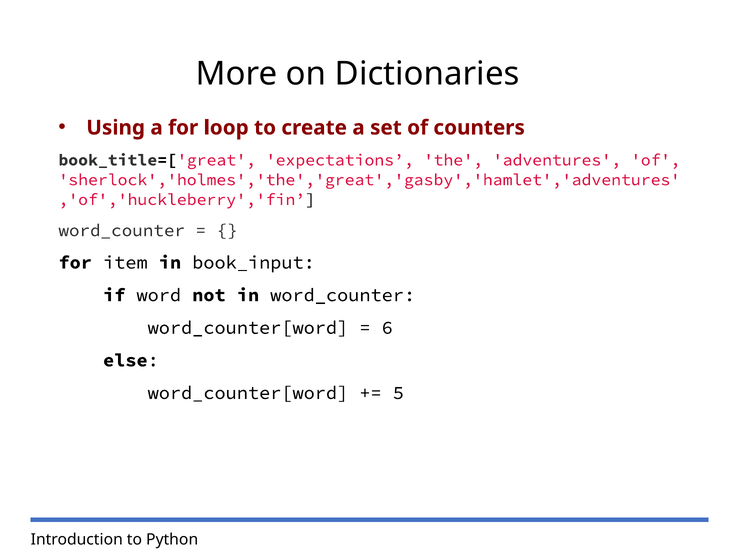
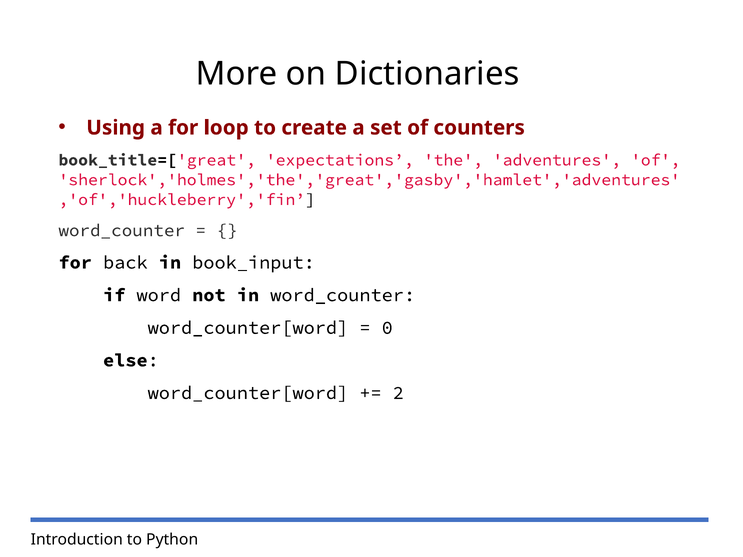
item: item -> back
6: 6 -> 0
5: 5 -> 2
